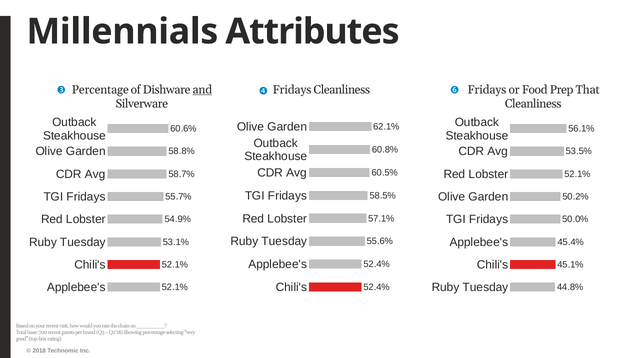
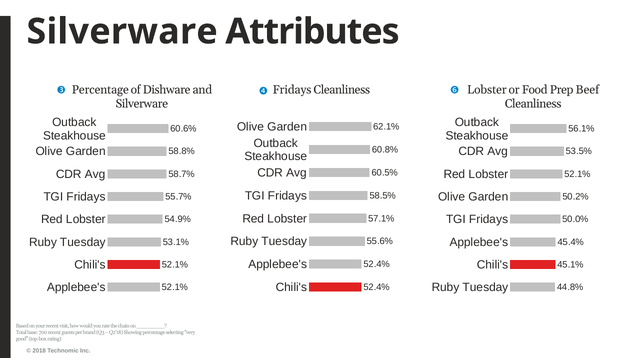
Millennials at (122, 32): Millennials -> Silverware
and underline: present -> none
Cleanliness Fridays: Fridays -> Lobster
That: That -> Beef
